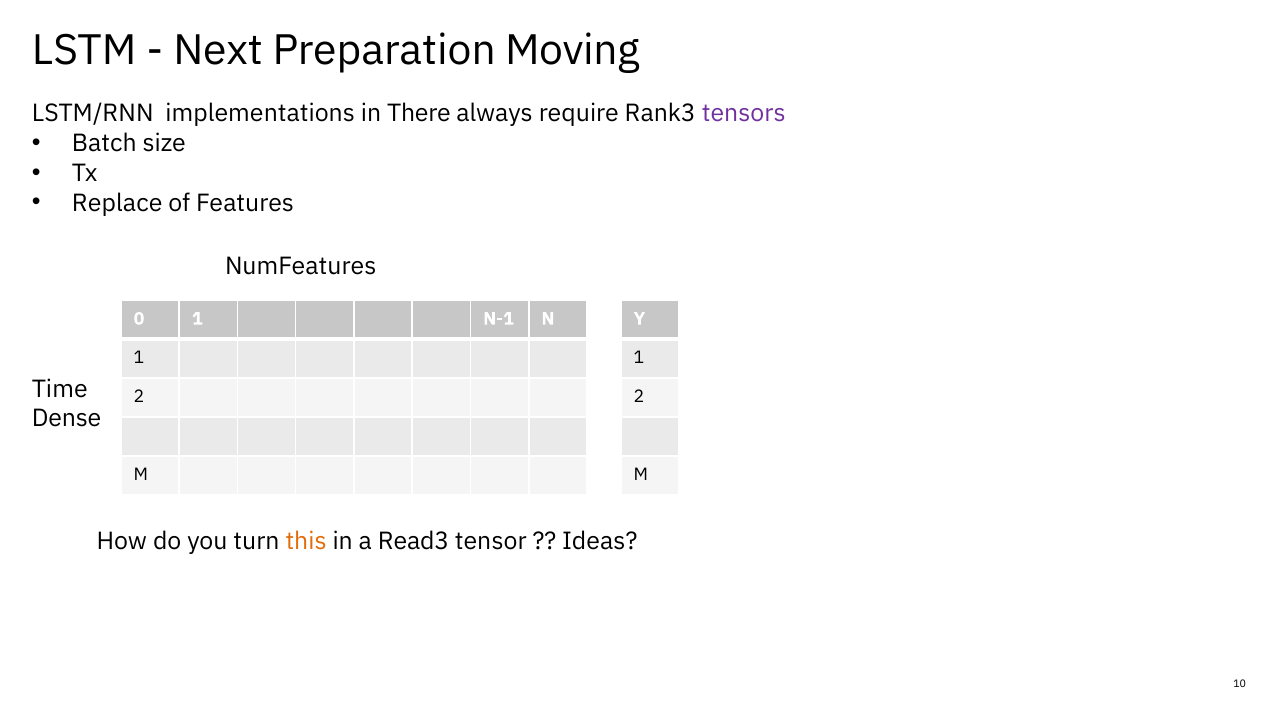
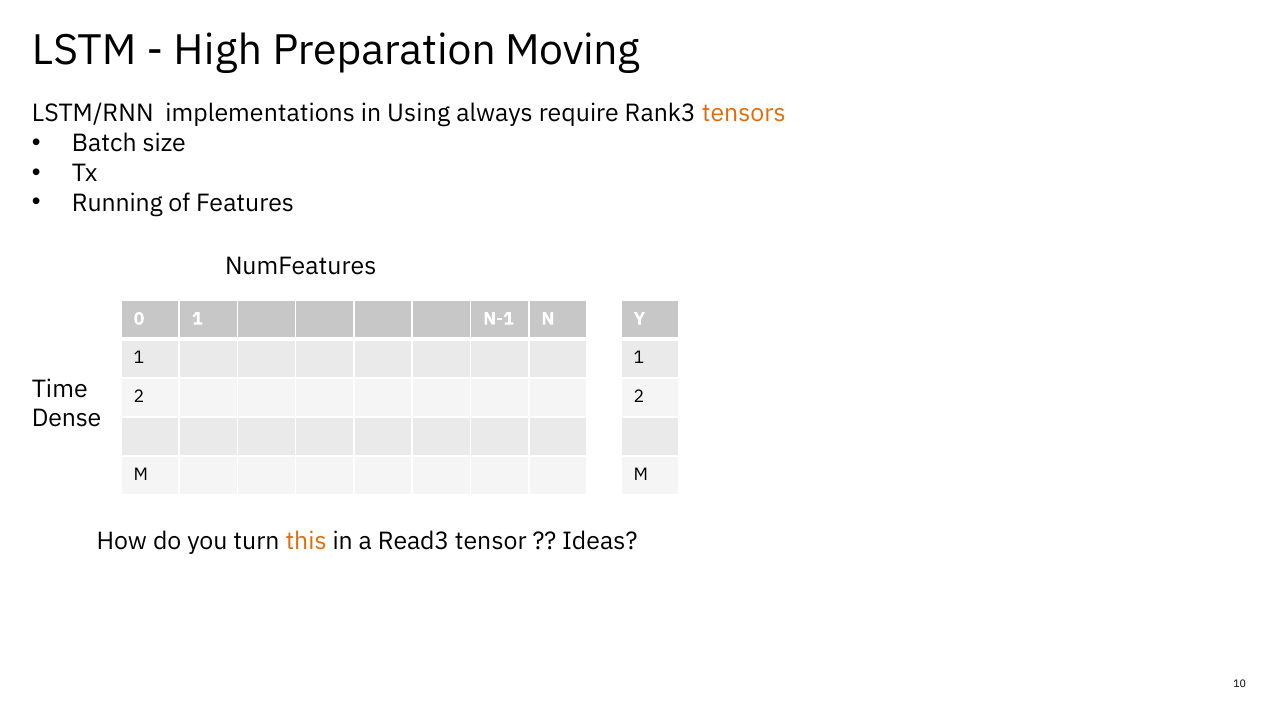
Next: Next -> High
There: There -> Using
tensors colour: purple -> orange
Replace: Replace -> Running
